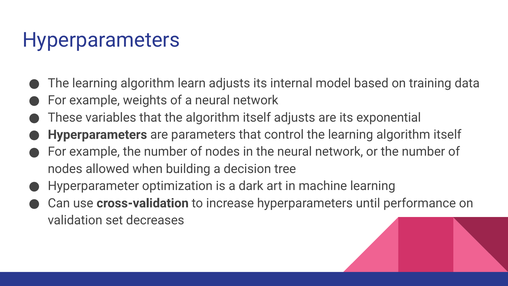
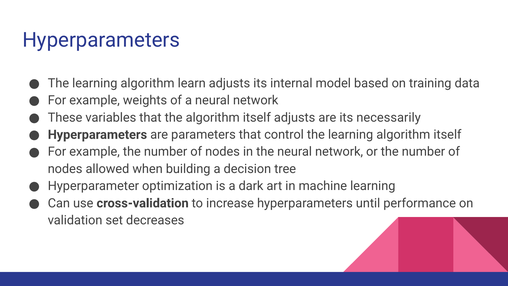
exponential: exponential -> necessarily
